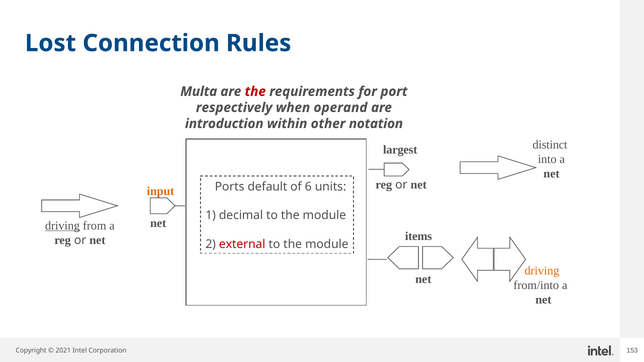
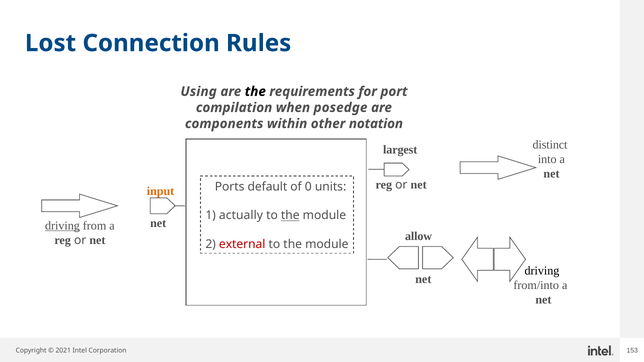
Multa: Multa -> Using
the at (255, 92) colour: red -> black
respectively: respectively -> compilation
operand: operand -> posedge
introduction: introduction -> components
6: 6 -> 0
decimal: decimal -> actually
the at (290, 216) underline: none -> present
items: items -> allow
driving at (542, 271) colour: orange -> black
